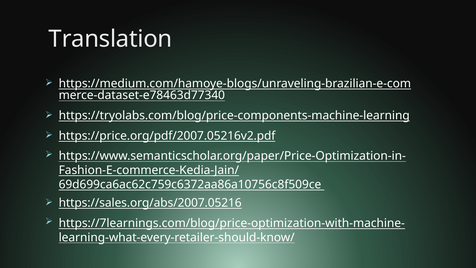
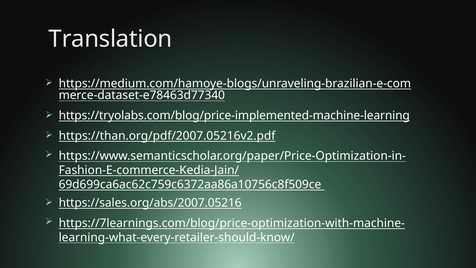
https://tryolabs.com/blog/price-components-machine-learning: https://tryolabs.com/blog/price-components-machine-learning -> https://tryolabs.com/blog/price-implemented-machine-learning
https://price.org/pdf/2007.05216v2.pdf: https://price.org/pdf/2007.05216v2.pdf -> https://than.org/pdf/2007.05216v2.pdf
